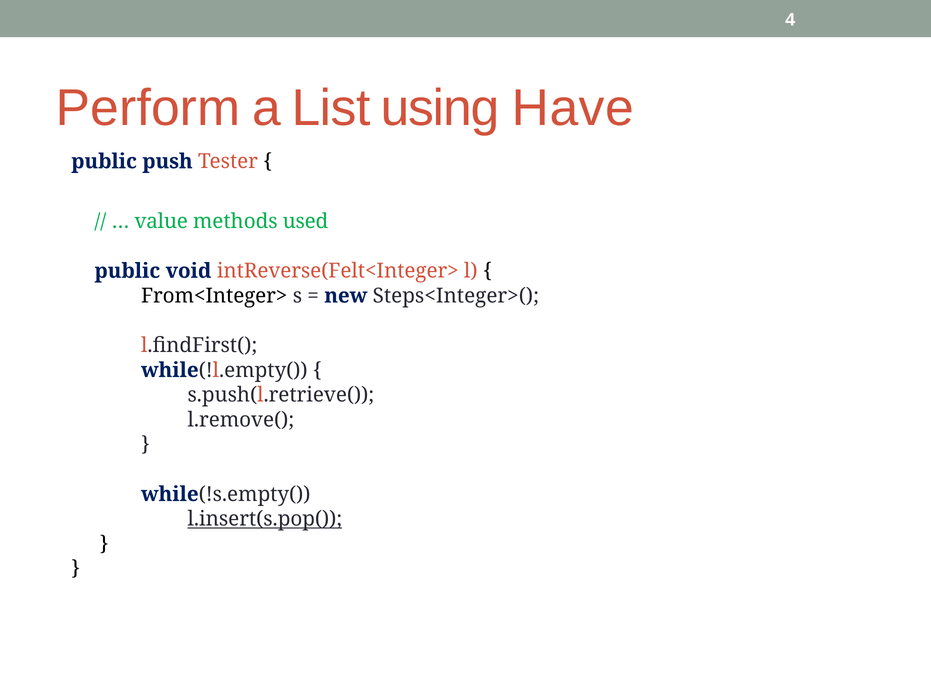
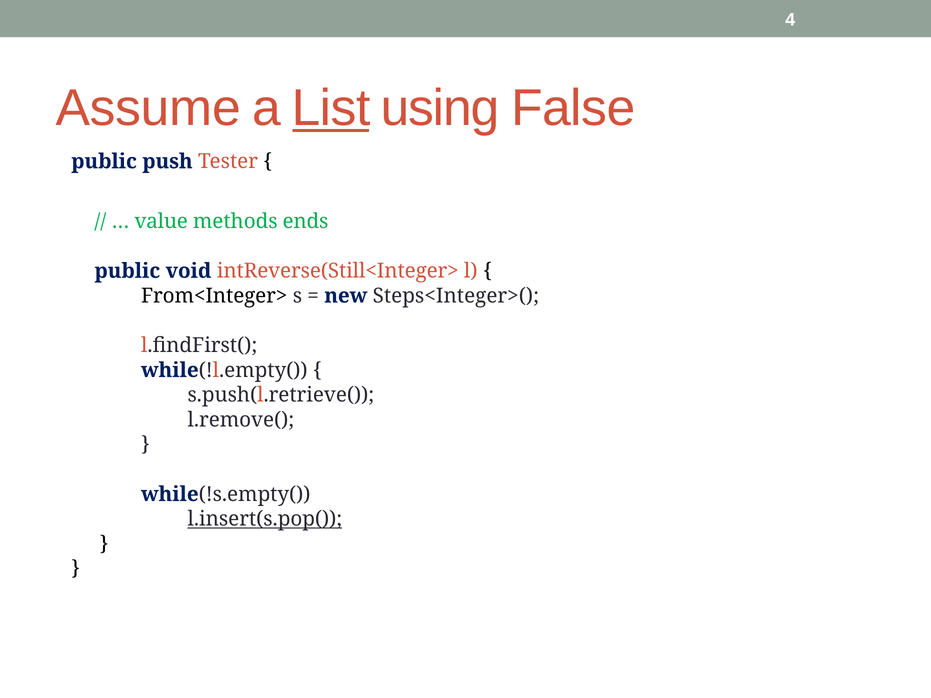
Perform: Perform -> Assume
List underline: none -> present
Have: Have -> False
used: used -> ends
intReverse(Felt<Integer>: intReverse(Felt<Integer> -> intReverse(Still<Integer>
